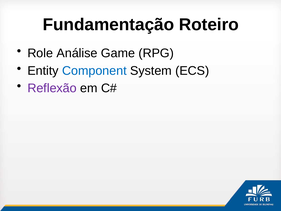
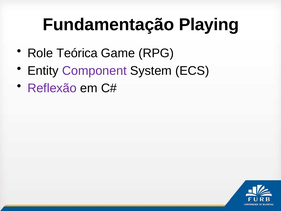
Roteiro: Roteiro -> Playing
Análise: Análise -> Teórica
Component colour: blue -> purple
